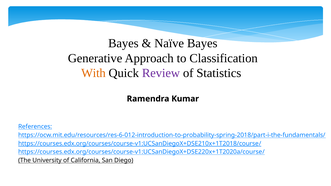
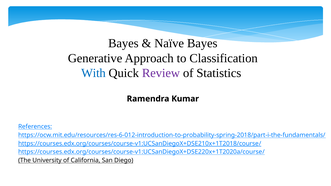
With colour: orange -> blue
